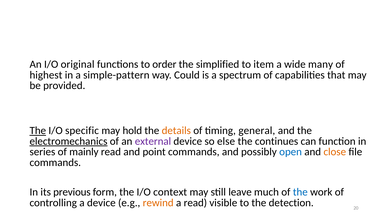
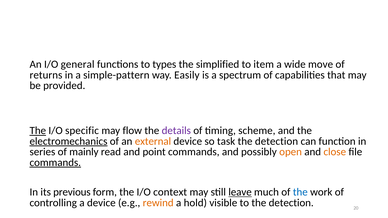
original: original -> general
order: order -> types
many: many -> move
highest: highest -> returns
Could: Could -> Easily
hold: hold -> flow
details colour: orange -> purple
general: general -> scheme
external colour: purple -> orange
else: else -> task
continues at (277, 141): continues -> detection
open colour: blue -> orange
commands at (55, 163) underline: none -> present
leave underline: none -> present
a read: read -> hold
